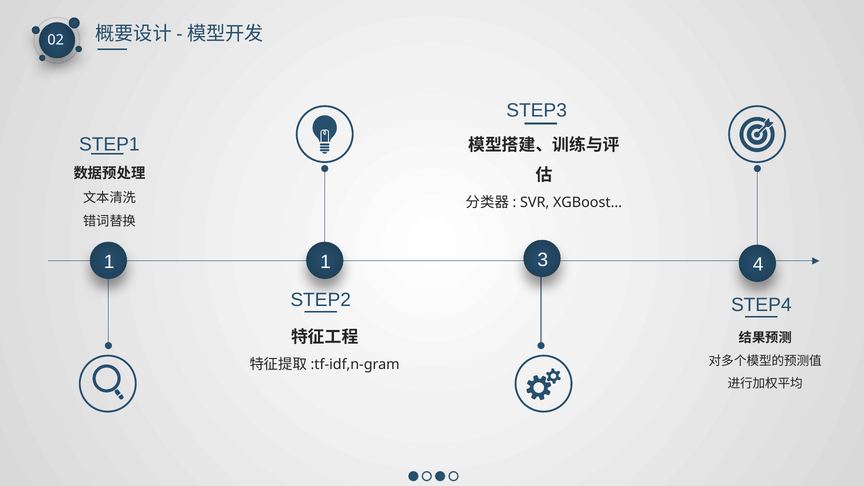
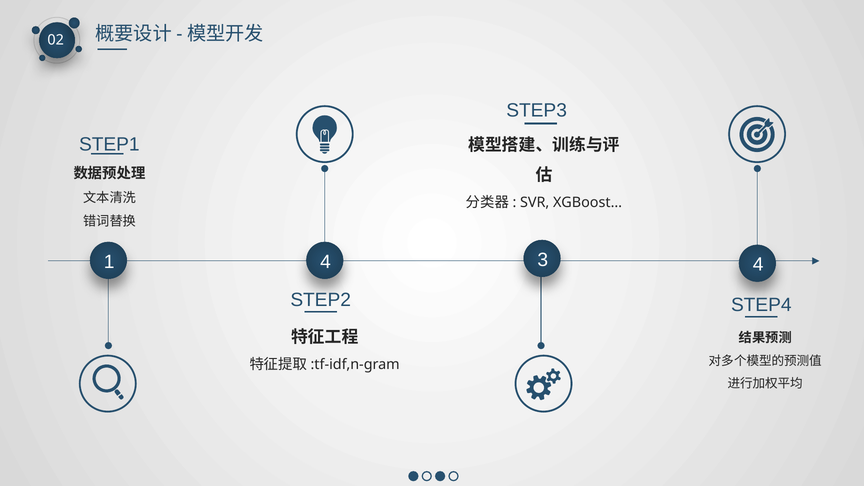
1 1: 1 -> 4
